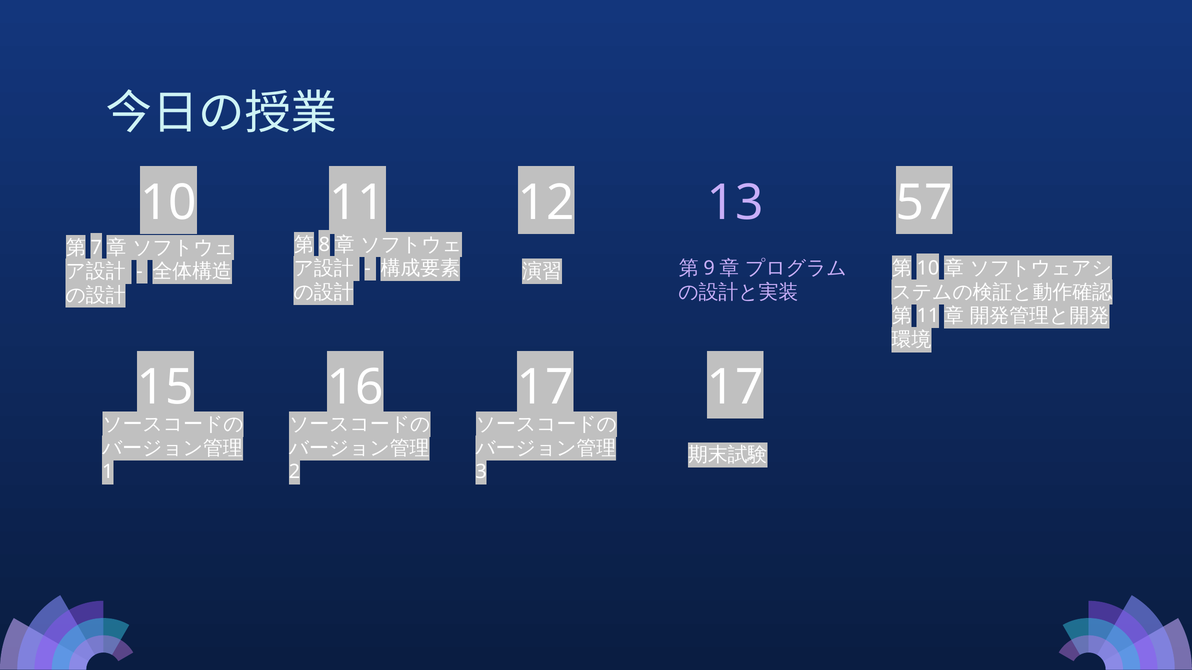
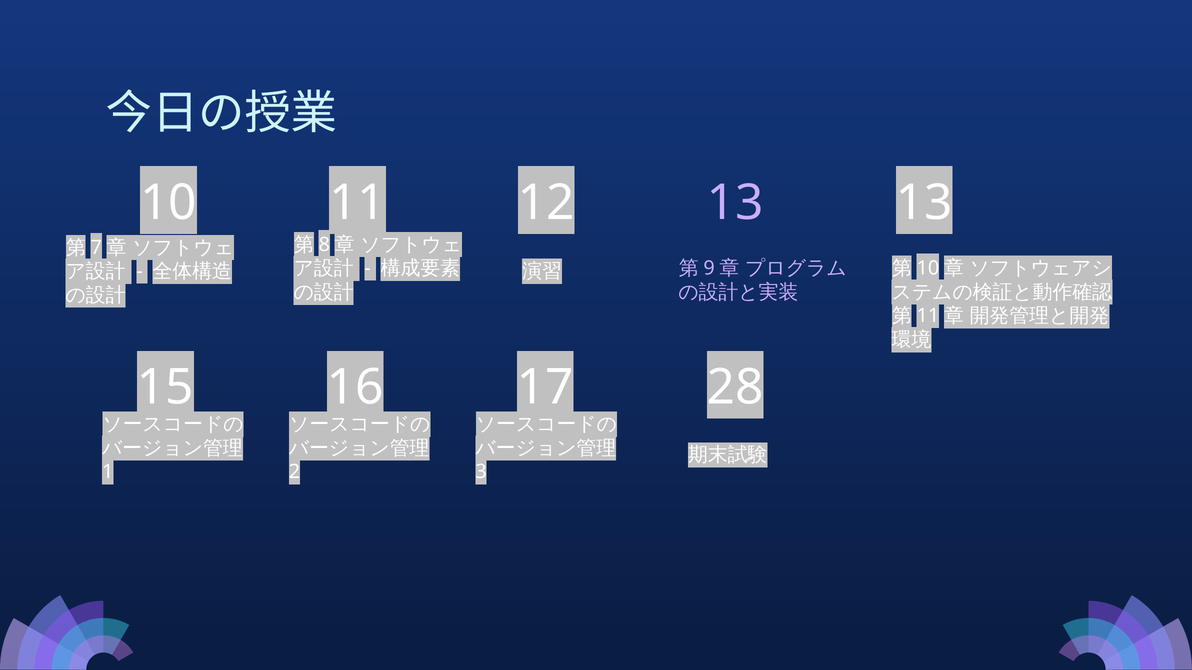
13 57: 57 -> 13
17 at (735, 388): 17 -> 28
